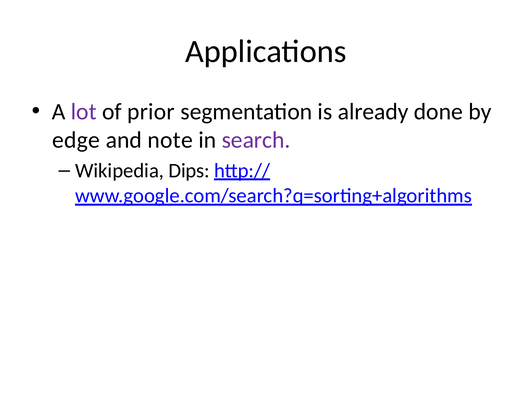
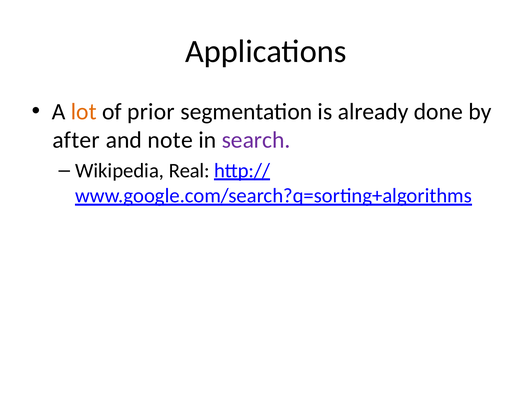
lot colour: purple -> orange
edge: edge -> after
Dips: Dips -> Real
